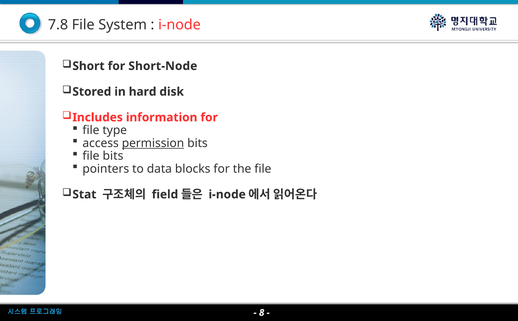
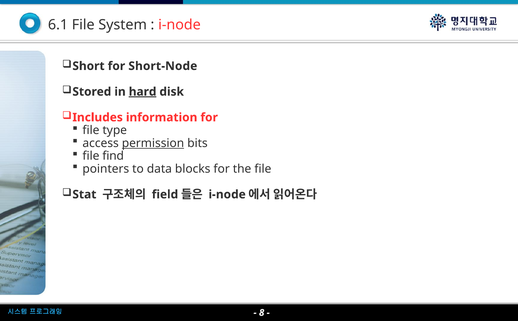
7.8: 7.8 -> 6.1
hard underline: none -> present
file bits: bits -> find
